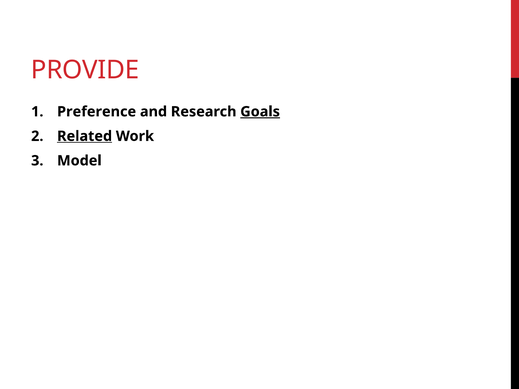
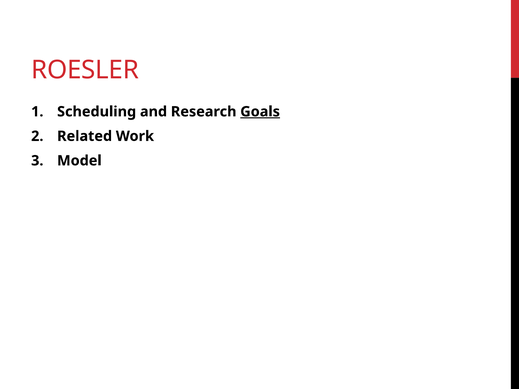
PROVIDE: PROVIDE -> ROESLER
Preference: Preference -> Scheduling
Related underline: present -> none
